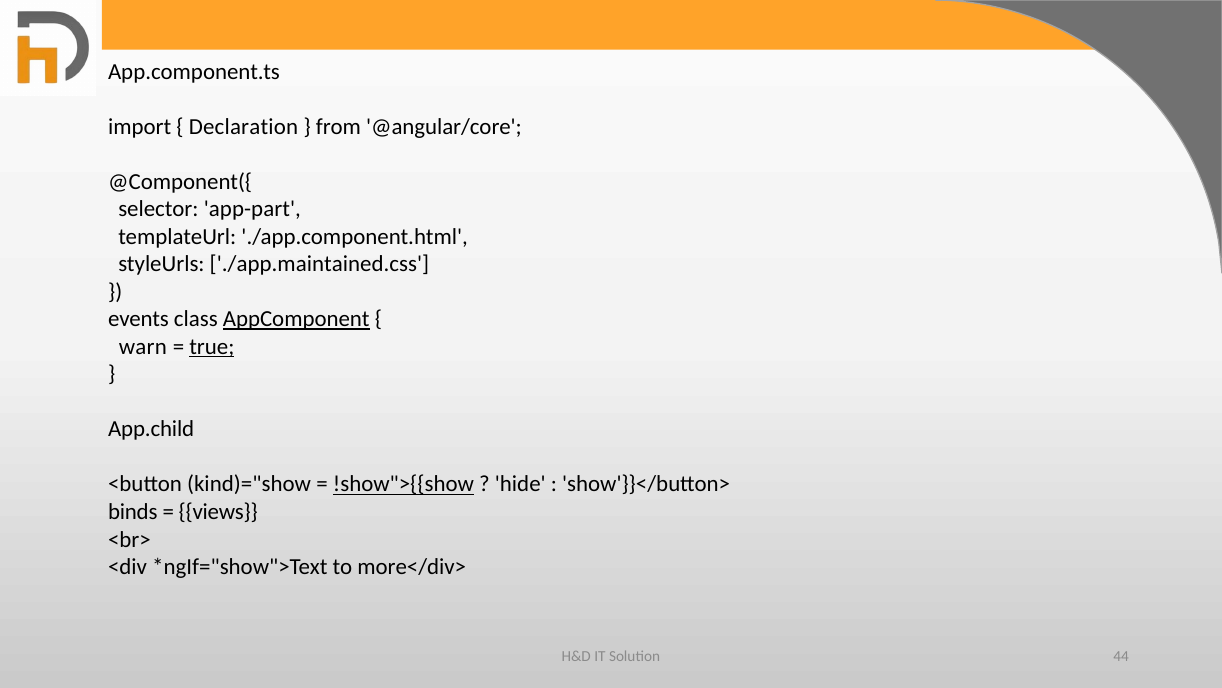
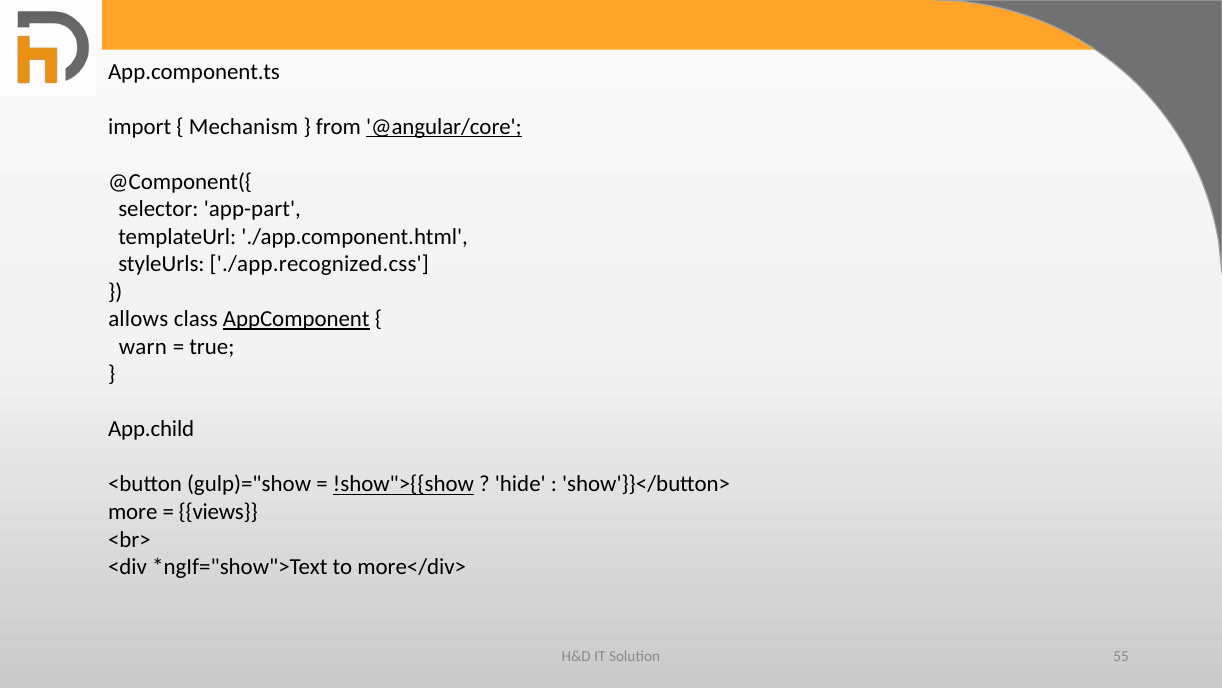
Declaration: Declaration -> Mechanism
@angular/core underline: none -> present
./app.maintained.css: ./app.maintained.css -> ./app.recognized.css
events: events -> allows
true underline: present -> none
kind)="show: kind)="show -> gulp)="show
binds: binds -> more
44: 44 -> 55
